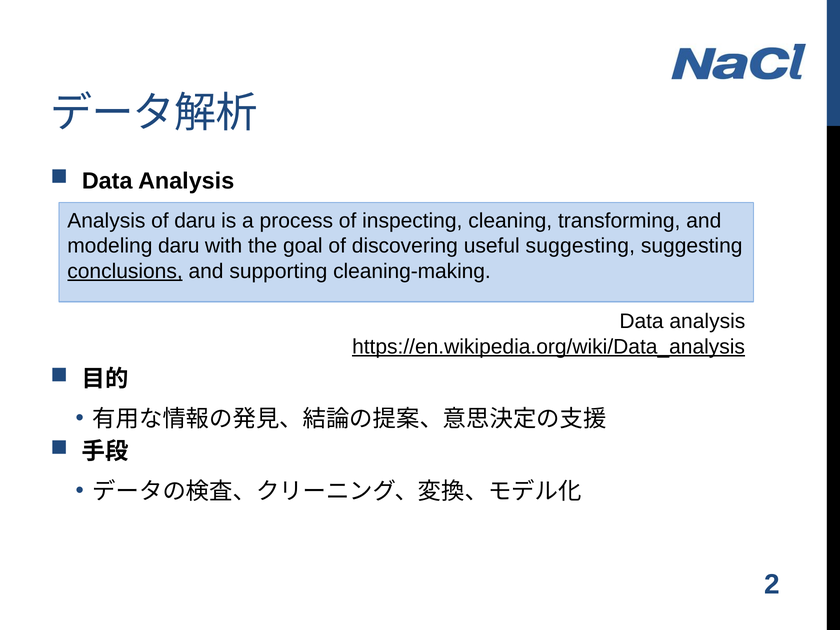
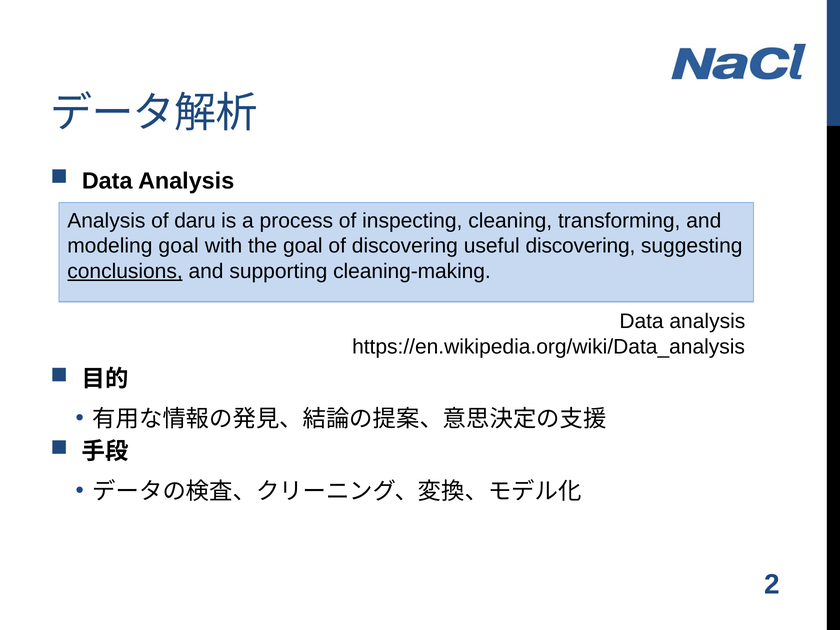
modeling daru: daru -> goal
useful suggesting: suggesting -> discovering
https://en.wikipedia.org/wiki/Data_analysis underline: present -> none
